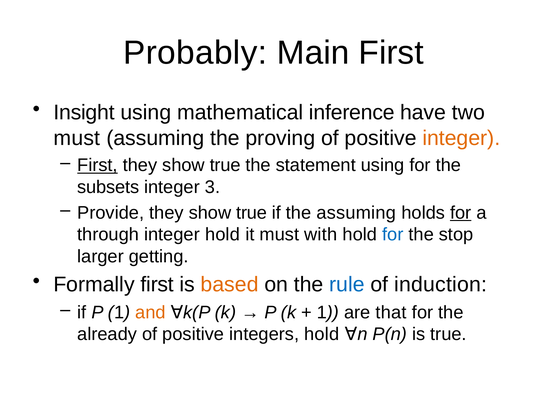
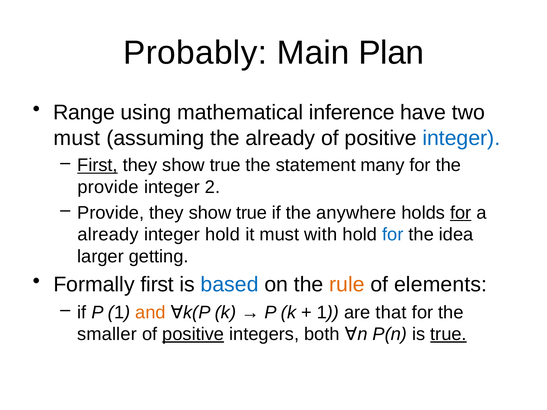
Main First: First -> Plan
Insight: Insight -> Range
the proving: proving -> already
integer at (461, 138) colour: orange -> blue
statement using: using -> many
subsets at (108, 187): subsets -> provide
3: 3 -> 2
the assuming: assuming -> anywhere
through at (108, 235): through -> already
stop: stop -> idea
based colour: orange -> blue
rule colour: blue -> orange
induction: induction -> elements
already: already -> smaller
positive at (193, 334) underline: none -> present
integers hold: hold -> both
true at (448, 334) underline: none -> present
